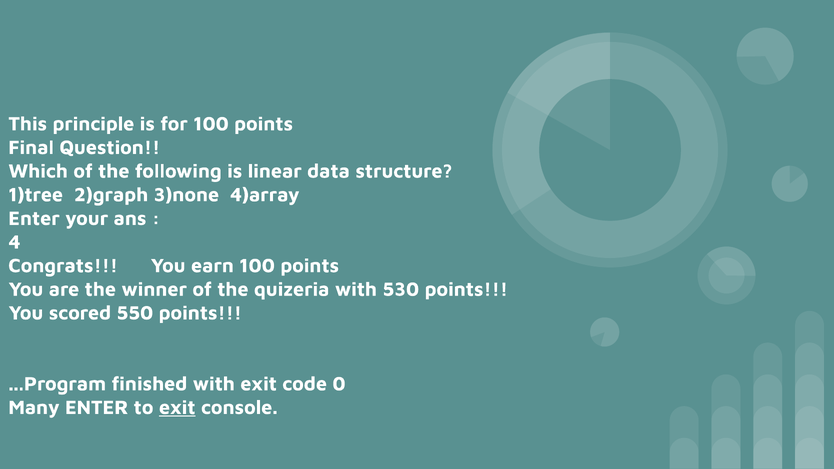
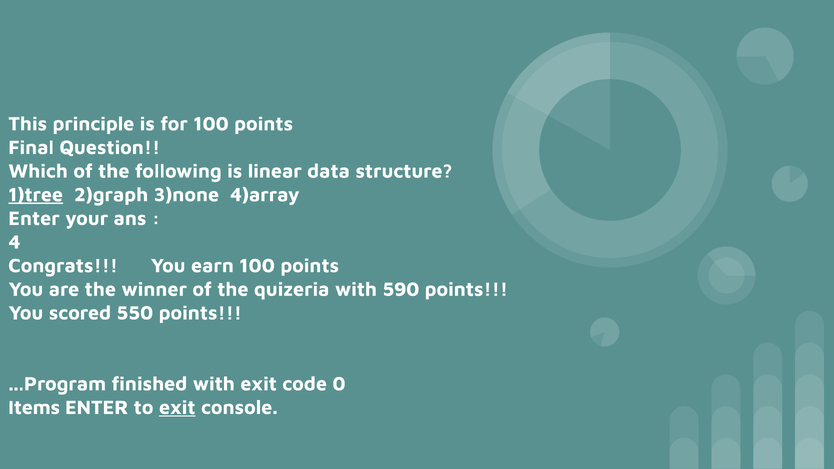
1)tree underline: none -> present
530: 530 -> 590
Many: Many -> Items
